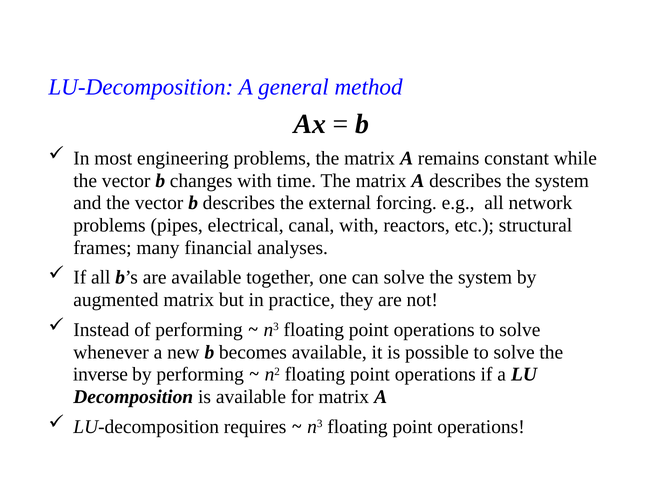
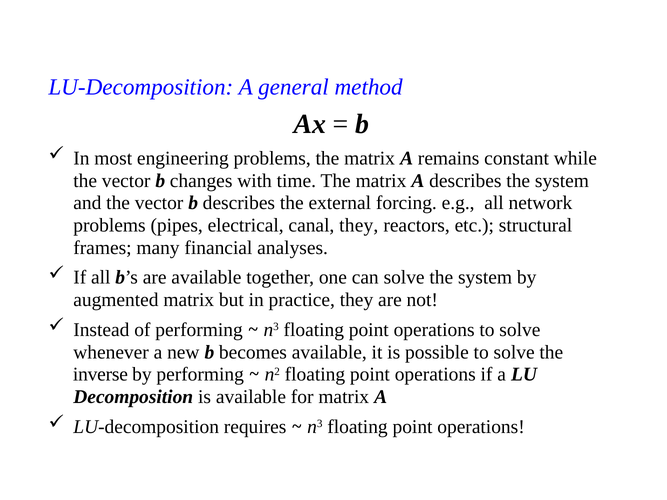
canal with: with -> they
